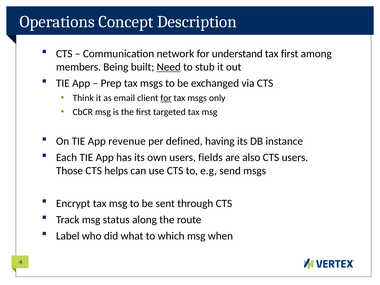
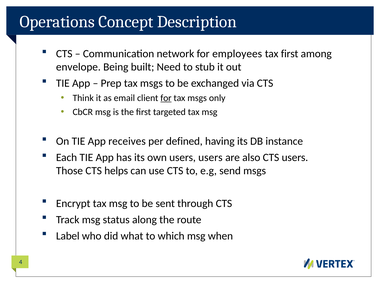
understand: understand -> employees
members: members -> envelope
Need underline: present -> none
revenue: revenue -> receives
users fields: fields -> users
